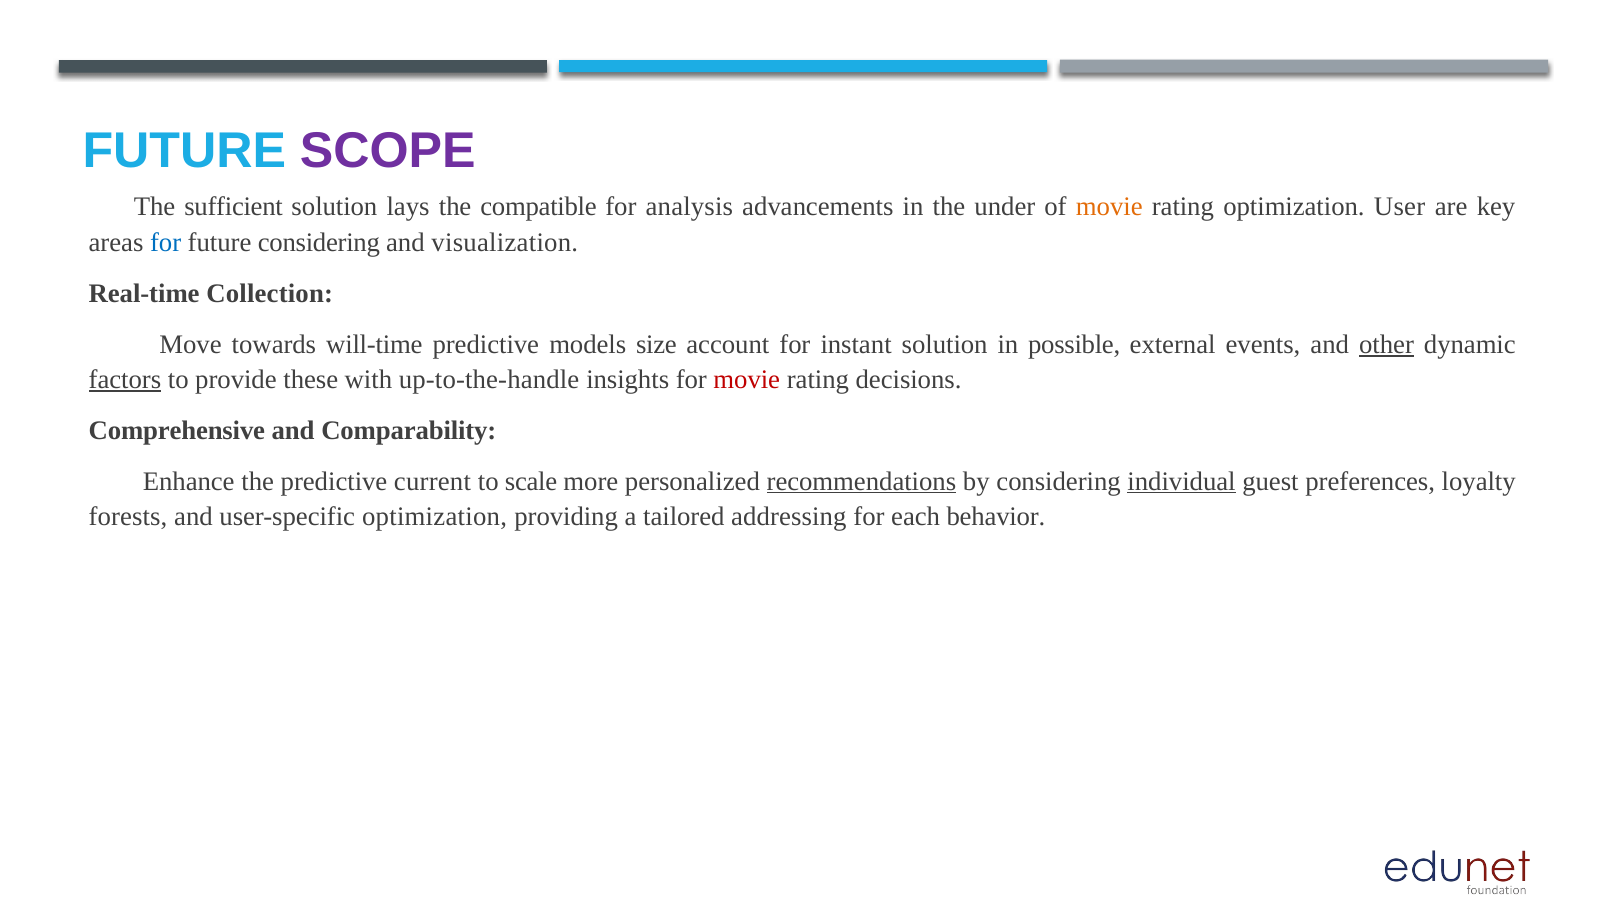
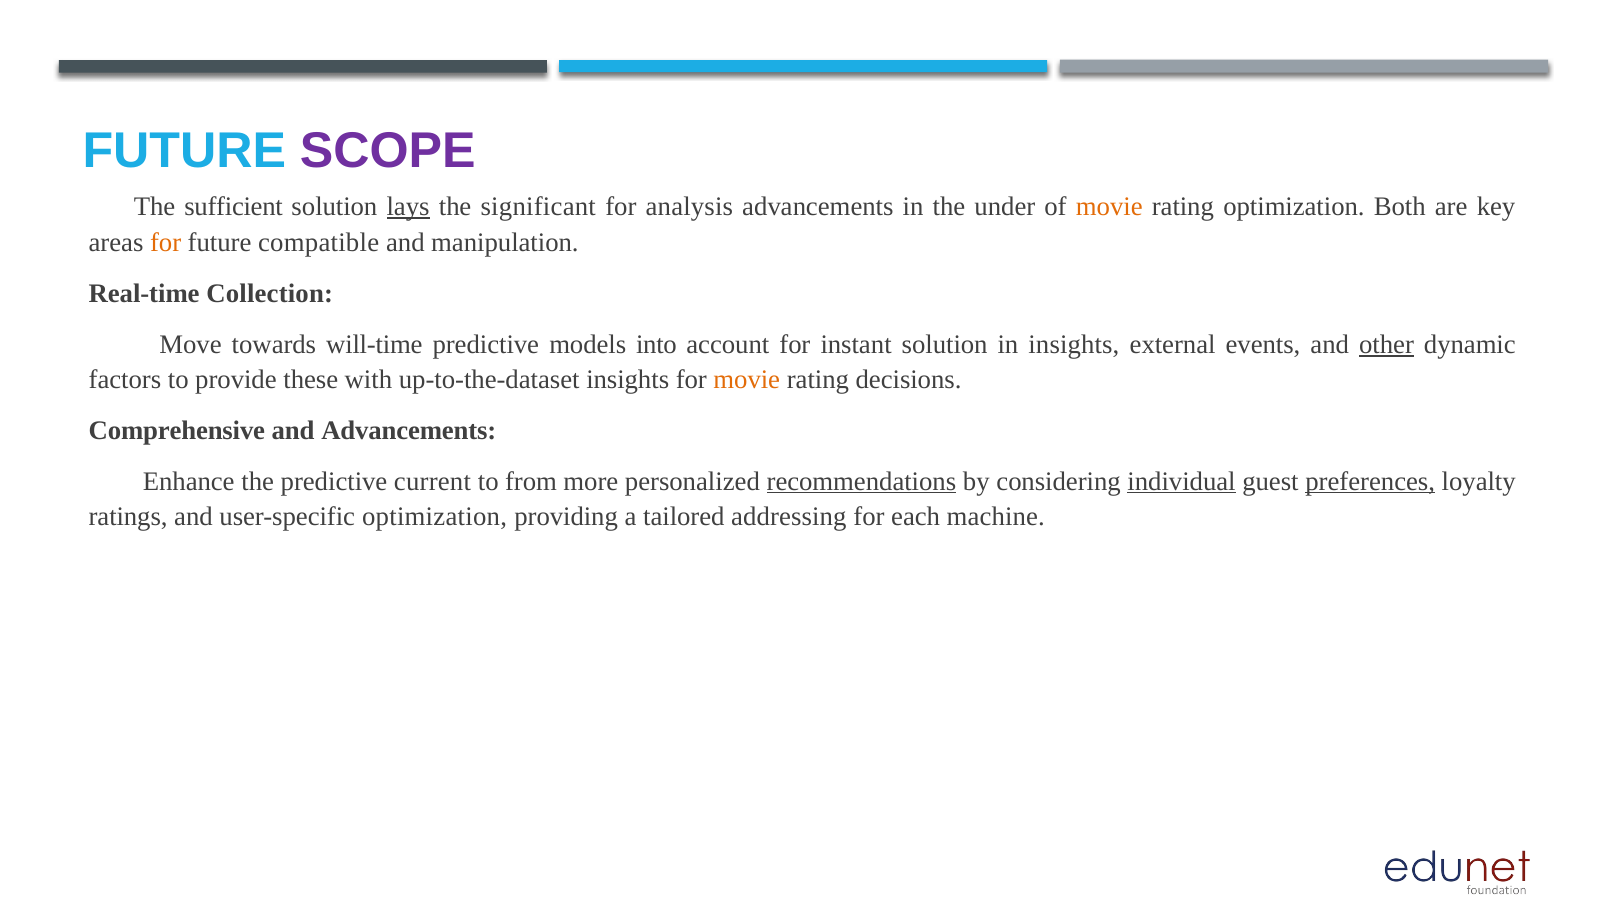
lays underline: none -> present
compatible: compatible -> significant
User: User -> Both
for at (166, 243) colour: blue -> orange
future considering: considering -> compatible
visualization: visualization -> manipulation
size: size -> into
in possible: possible -> insights
factors underline: present -> none
up-to-the-handle: up-to-the-handle -> up-to-the-dataset
movie at (747, 380) colour: red -> orange
and Comparability: Comparability -> Advancements
scale: scale -> from
preferences underline: none -> present
forests: forests -> ratings
behavior: behavior -> machine
